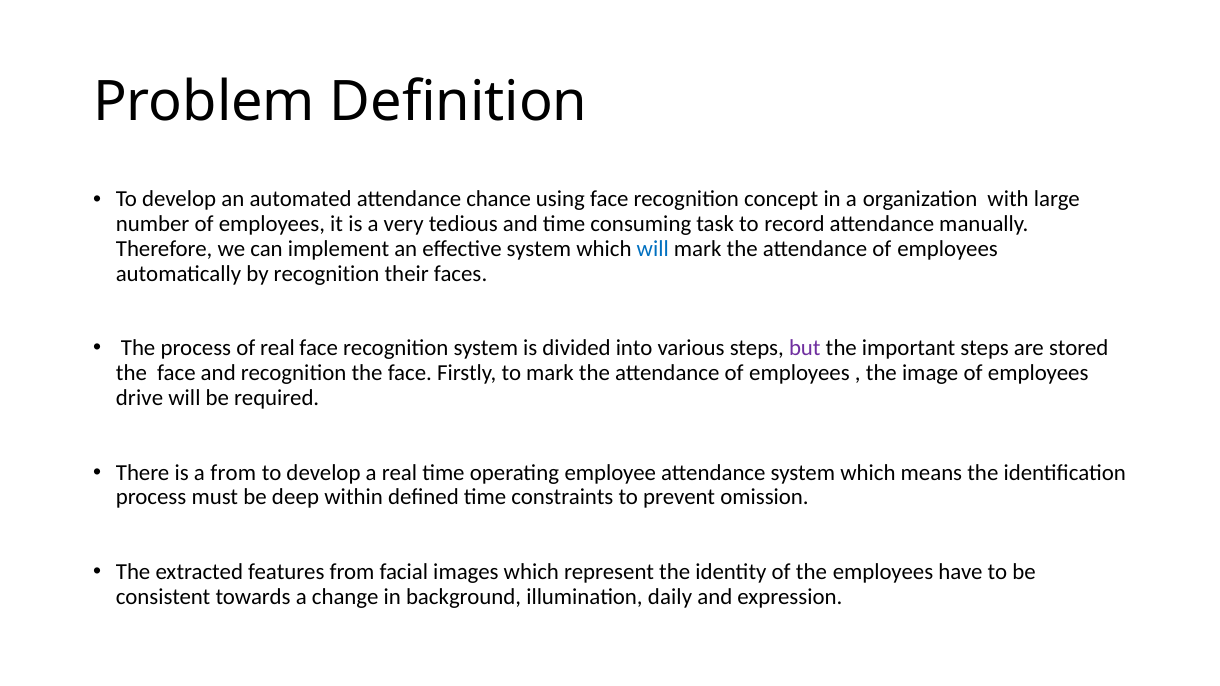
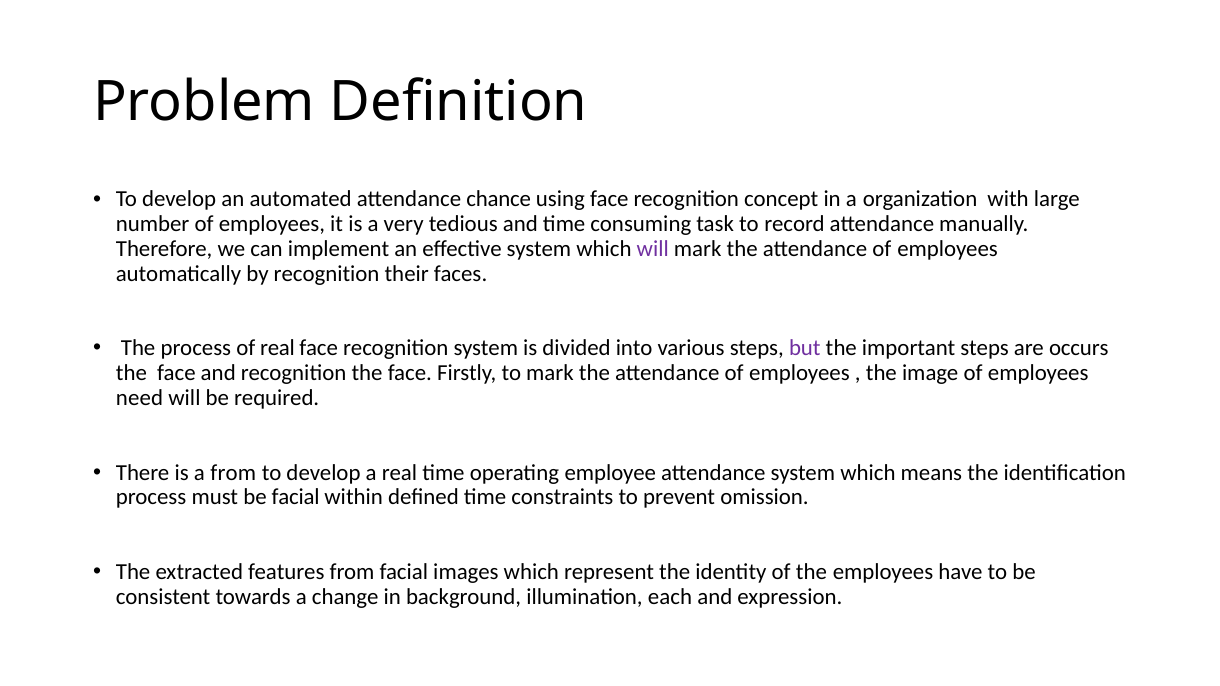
will at (653, 249) colour: blue -> purple
stored: stored -> occurs
drive: drive -> need
be deep: deep -> facial
daily: daily -> each
